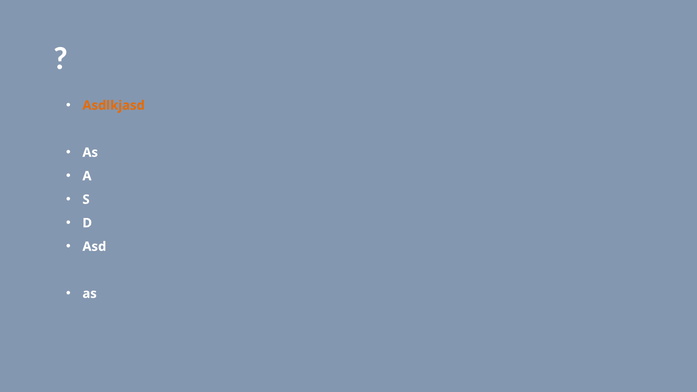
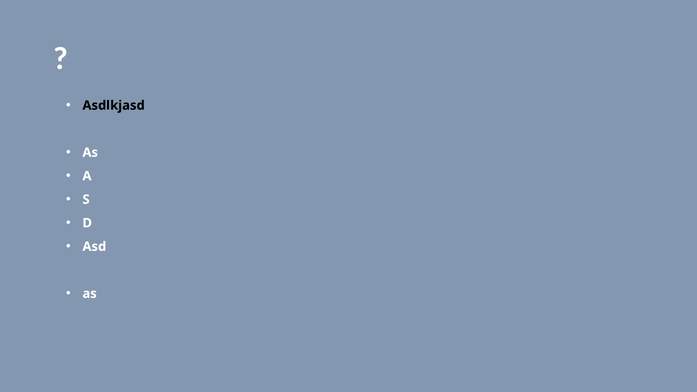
Asdlkjasd colour: orange -> black
